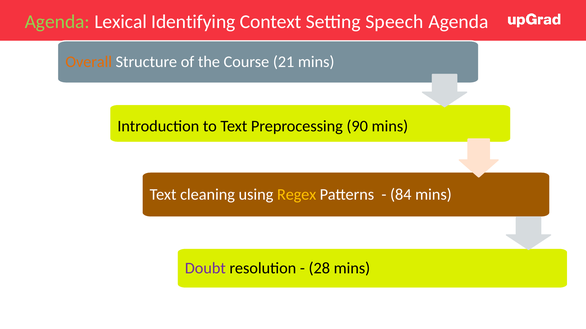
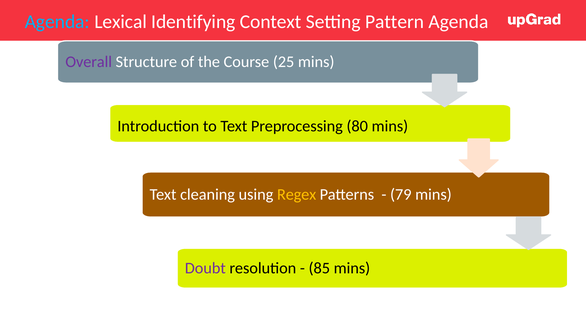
Agenda at (57, 22) colour: light green -> light blue
Speech: Speech -> Pattern
Overall colour: orange -> purple
21: 21 -> 25
90: 90 -> 80
84: 84 -> 79
28: 28 -> 85
